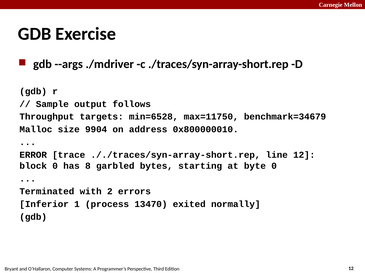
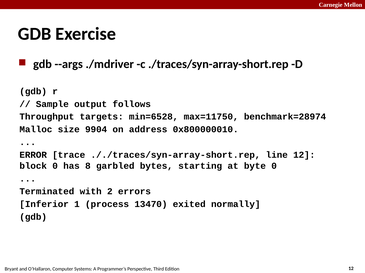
benchmark=34679: benchmark=34679 -> benchmark=28974
